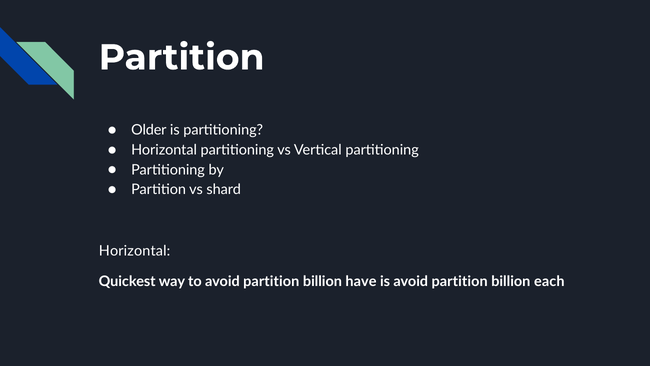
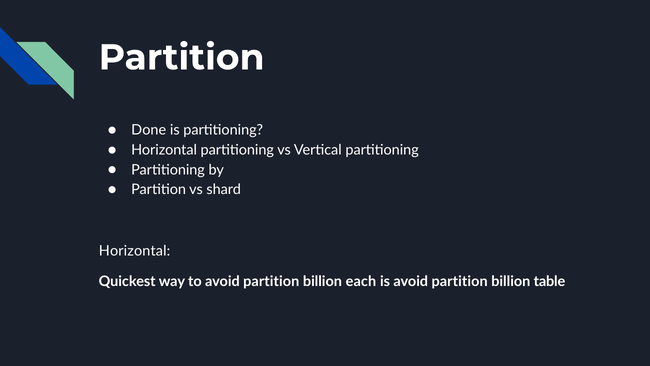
Older: Older -> Done
have: have -> each
each: each -> table
